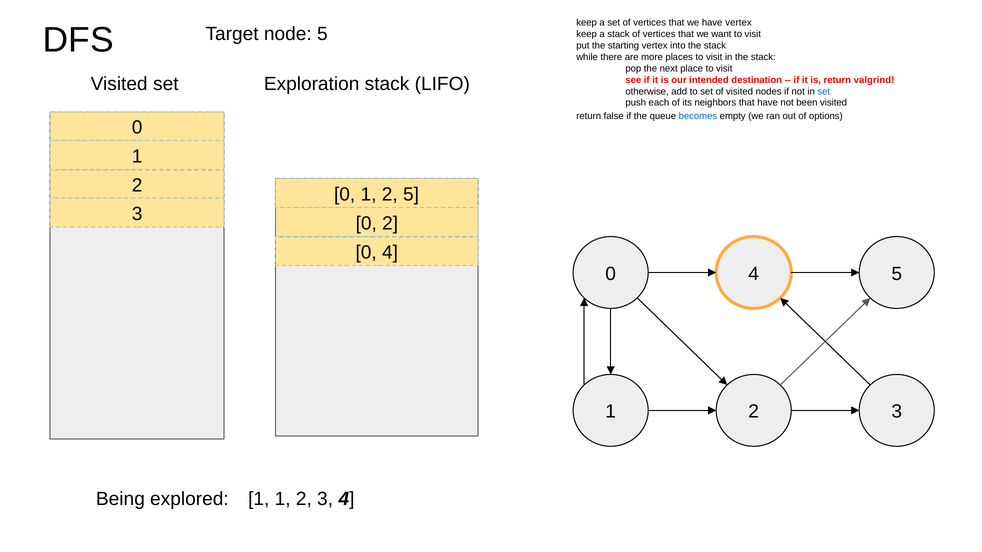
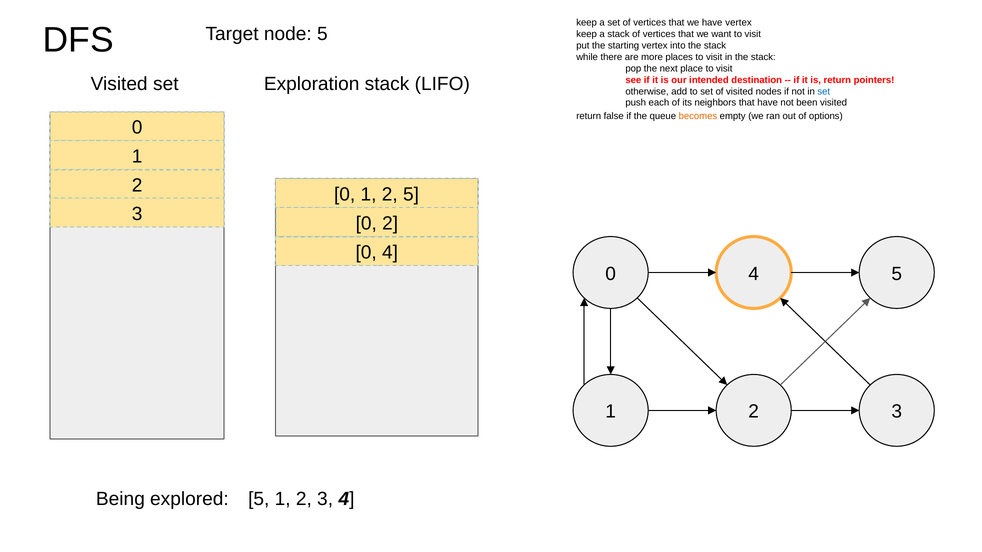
valgrind: valgrind -> pointers
becomes colour: blue -> orange
1 at (259, 499): 1 -> 5
